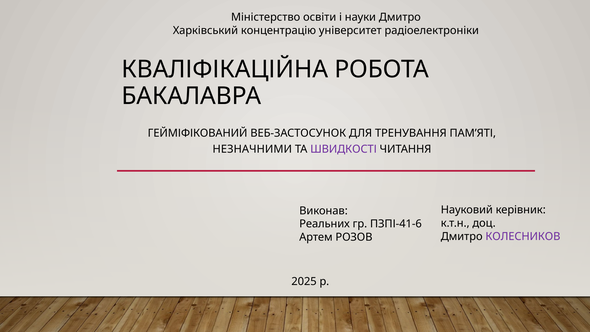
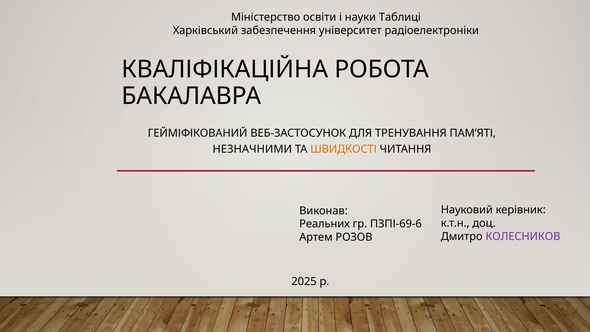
науки Дмитро: Дмитро -> Таблиці
концентрацію: концентрацію -> забезпечення
ШВИДКОСТІ colour: purple -> orange
ПЗПІ-41-6: ПЗПІ-41-6 -> ПЗПІ-69-6
